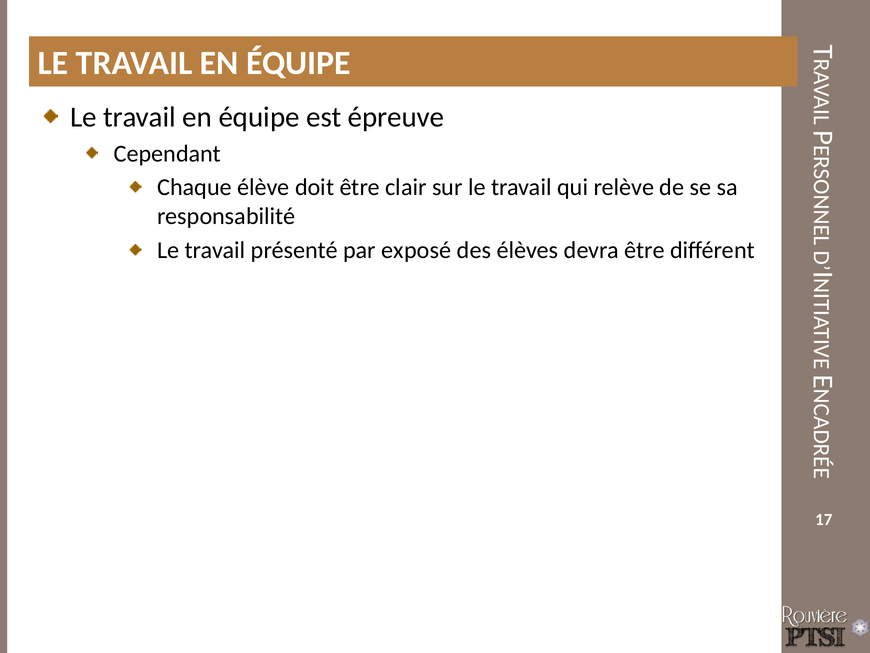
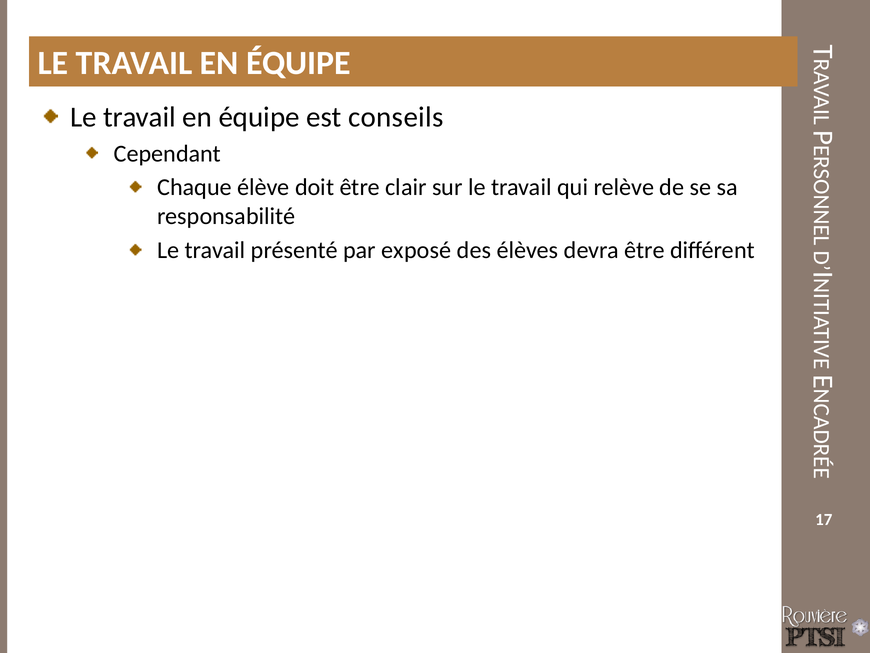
épreuve: épreuve -> conseils
